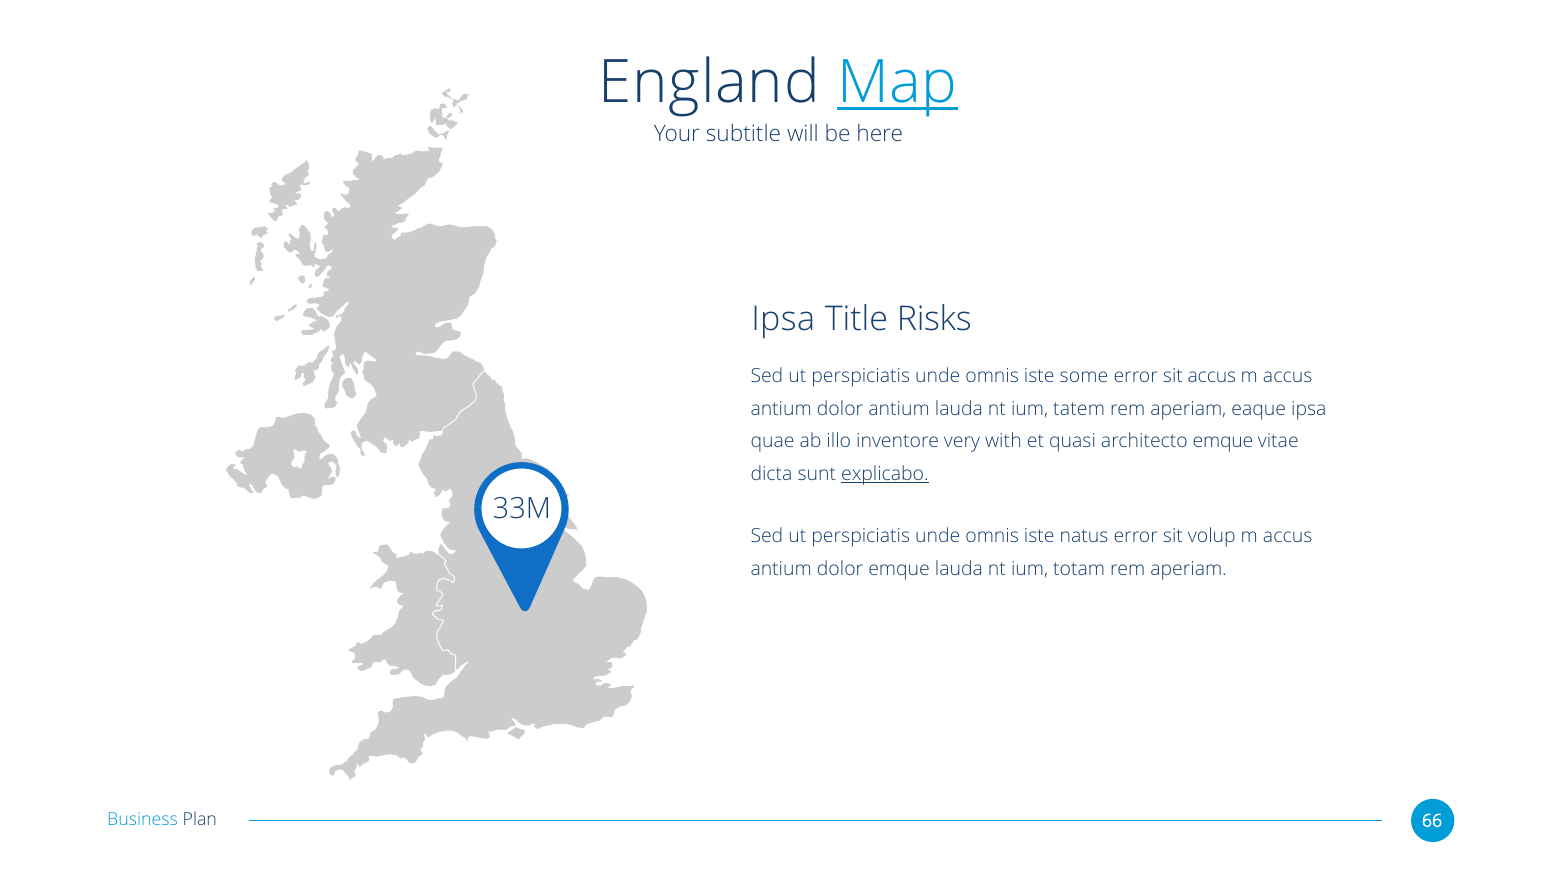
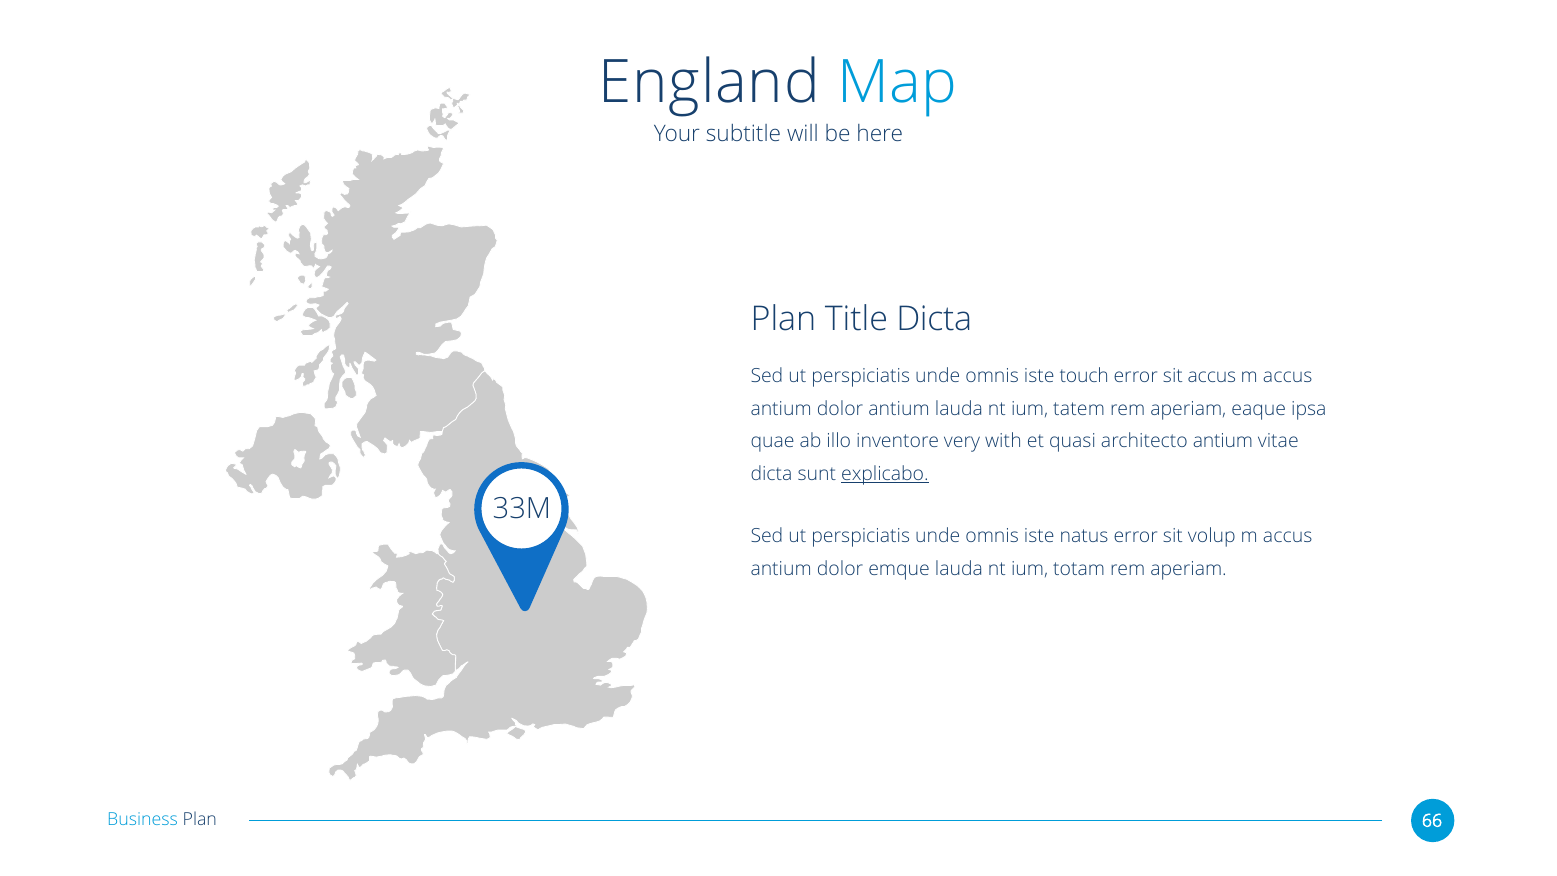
Map underline: present -> none
Ipsa at (783, 320): Ipsa -> Plan
Title Risks: Risks -> Dicta
some: some -> touch
architecto emque: emque -> antium
